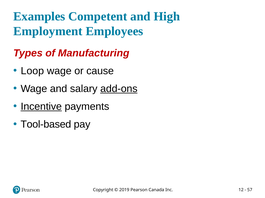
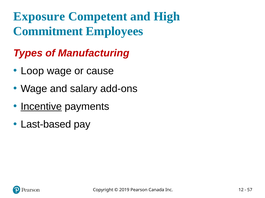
Examples: Examples -> Exposure
Employment: Employment -> Commitment
add-ons underline: present -> none
Tool-based: Tool-based -> Last-based
